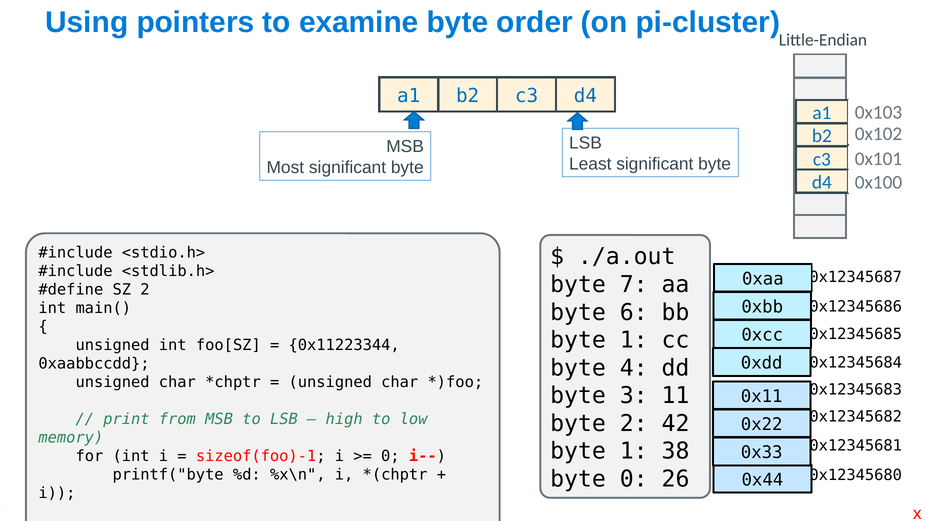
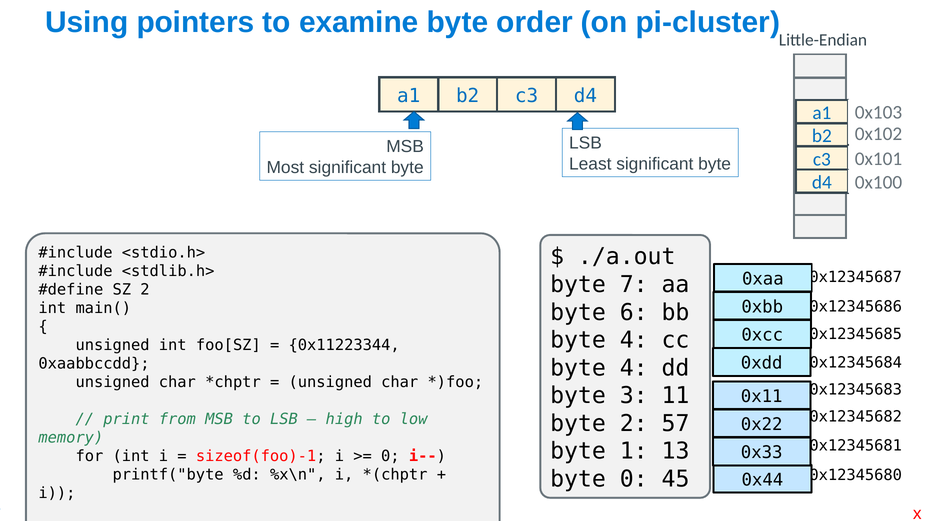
1 at (634, 340): 1 -> 4
42: 42 -> 57
38: 38 -> 13
26: 26 -> 45
